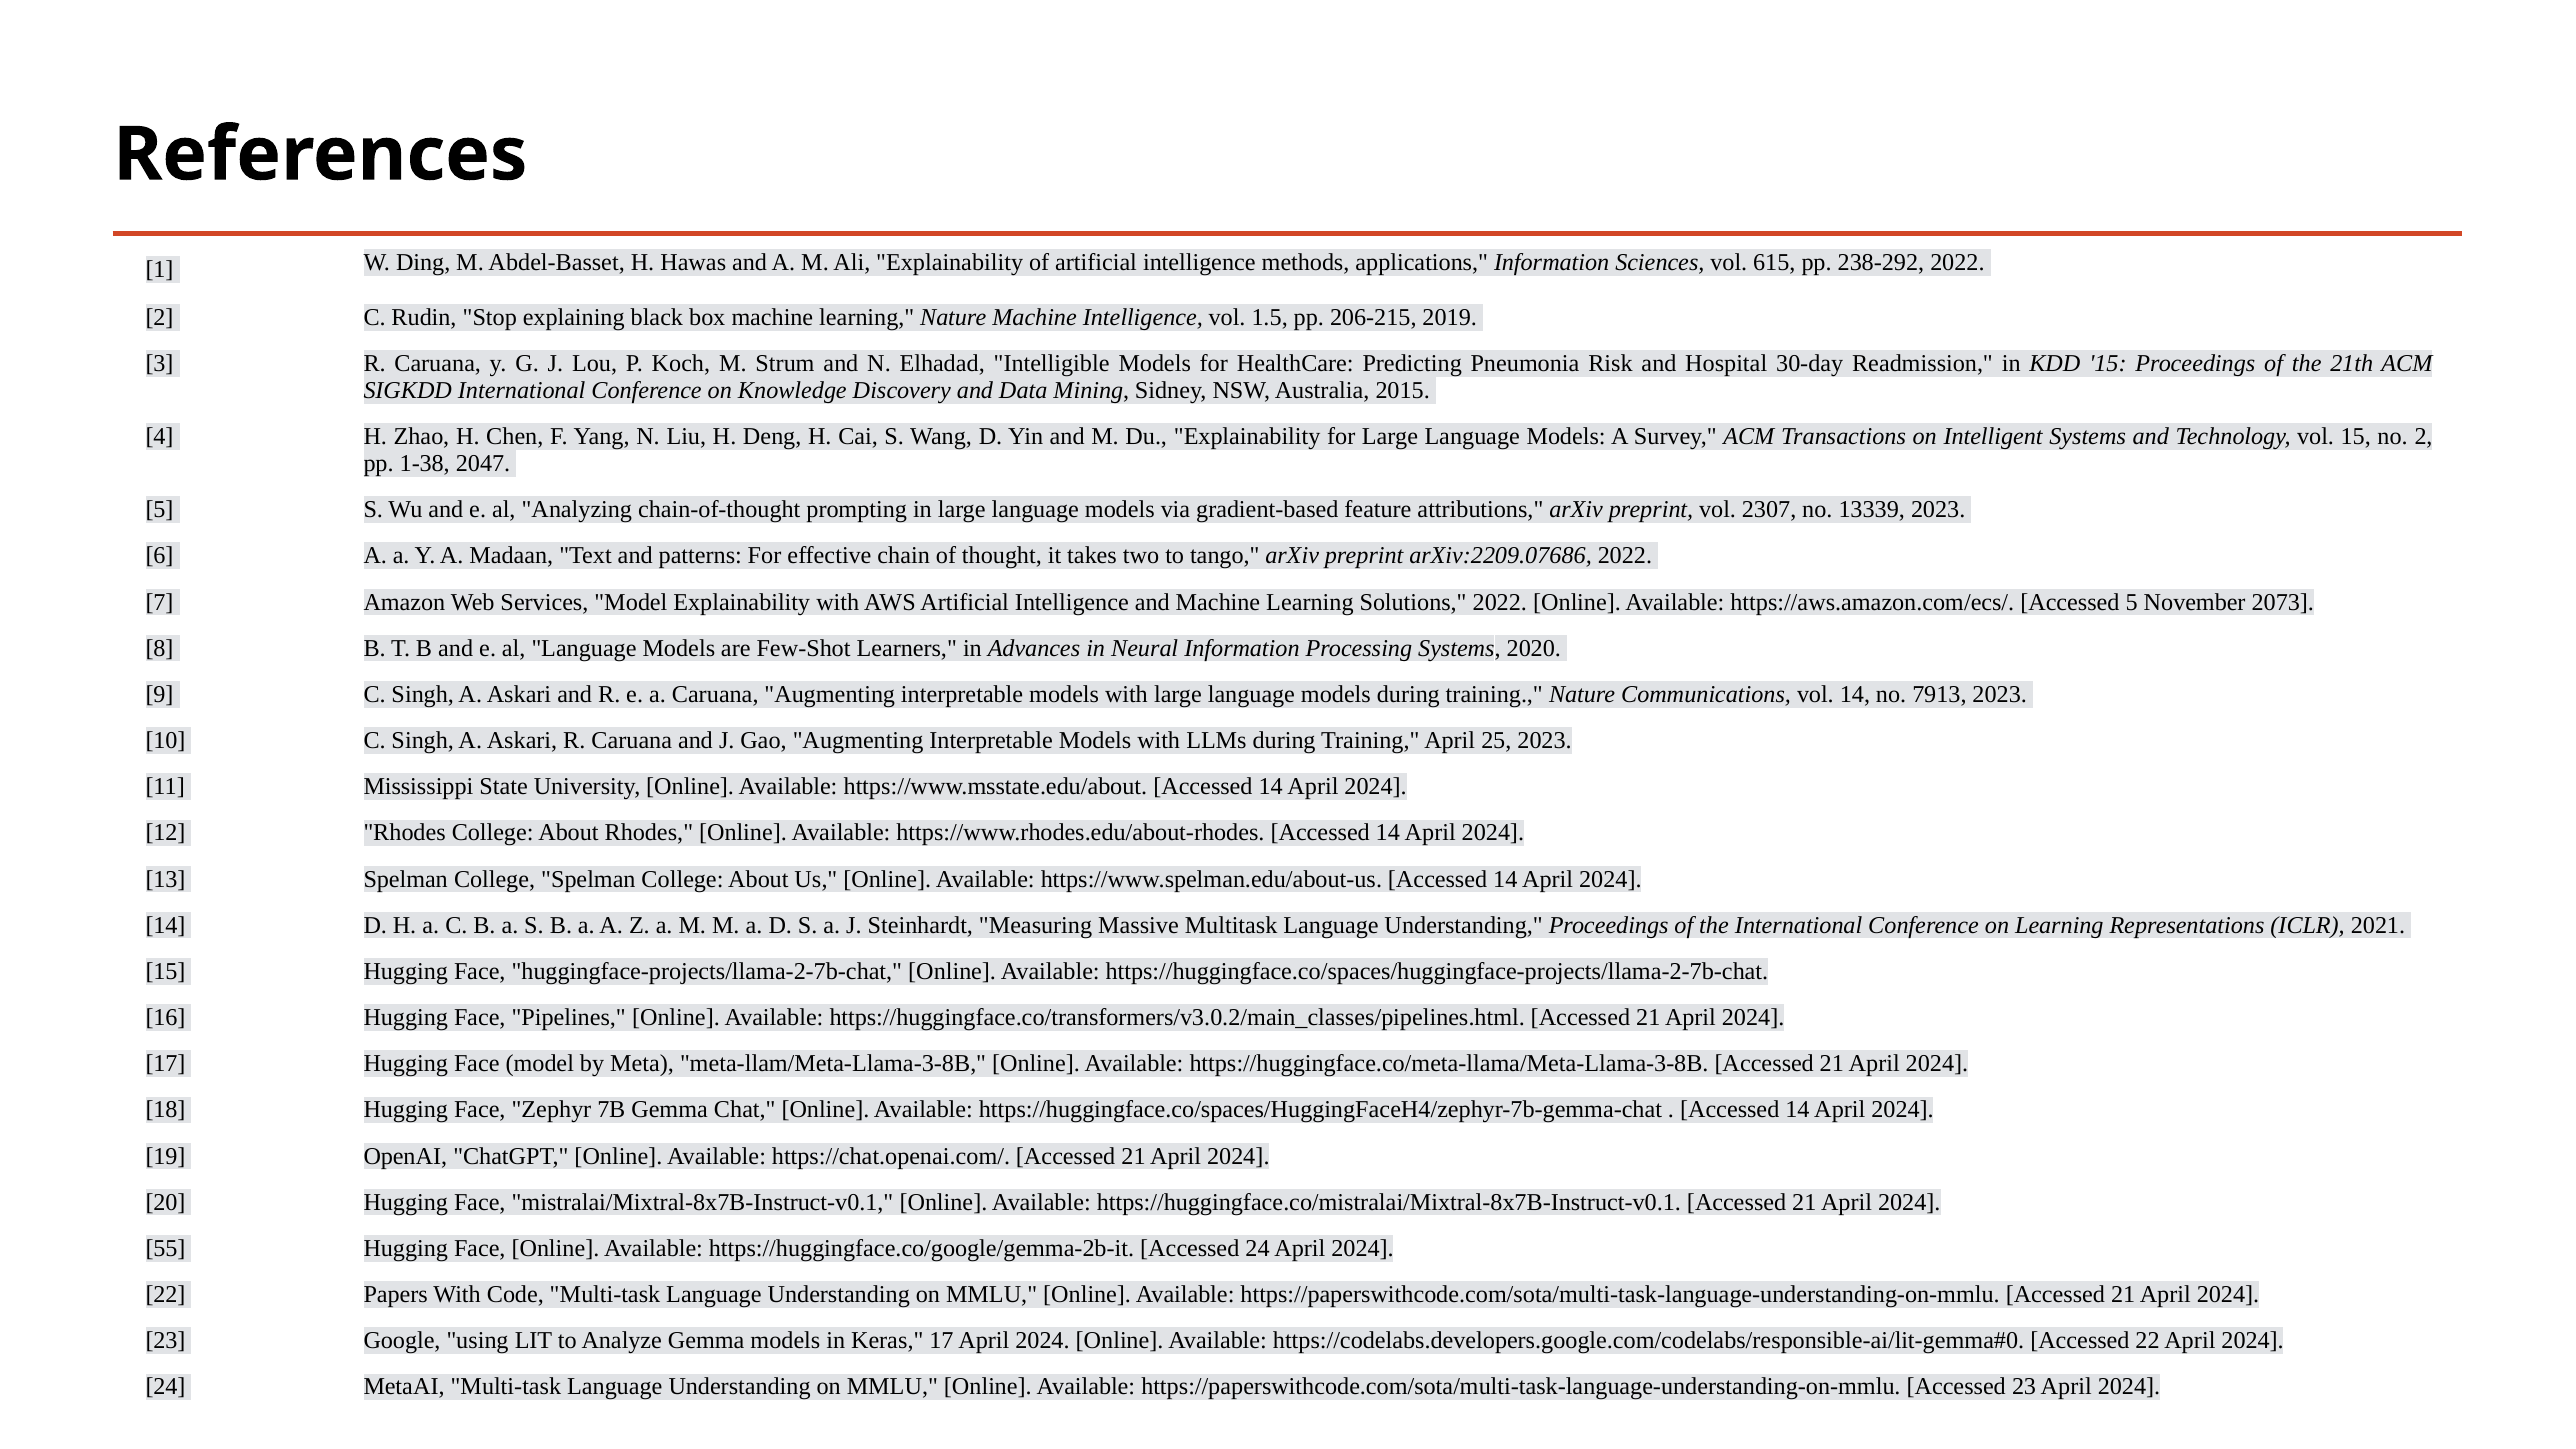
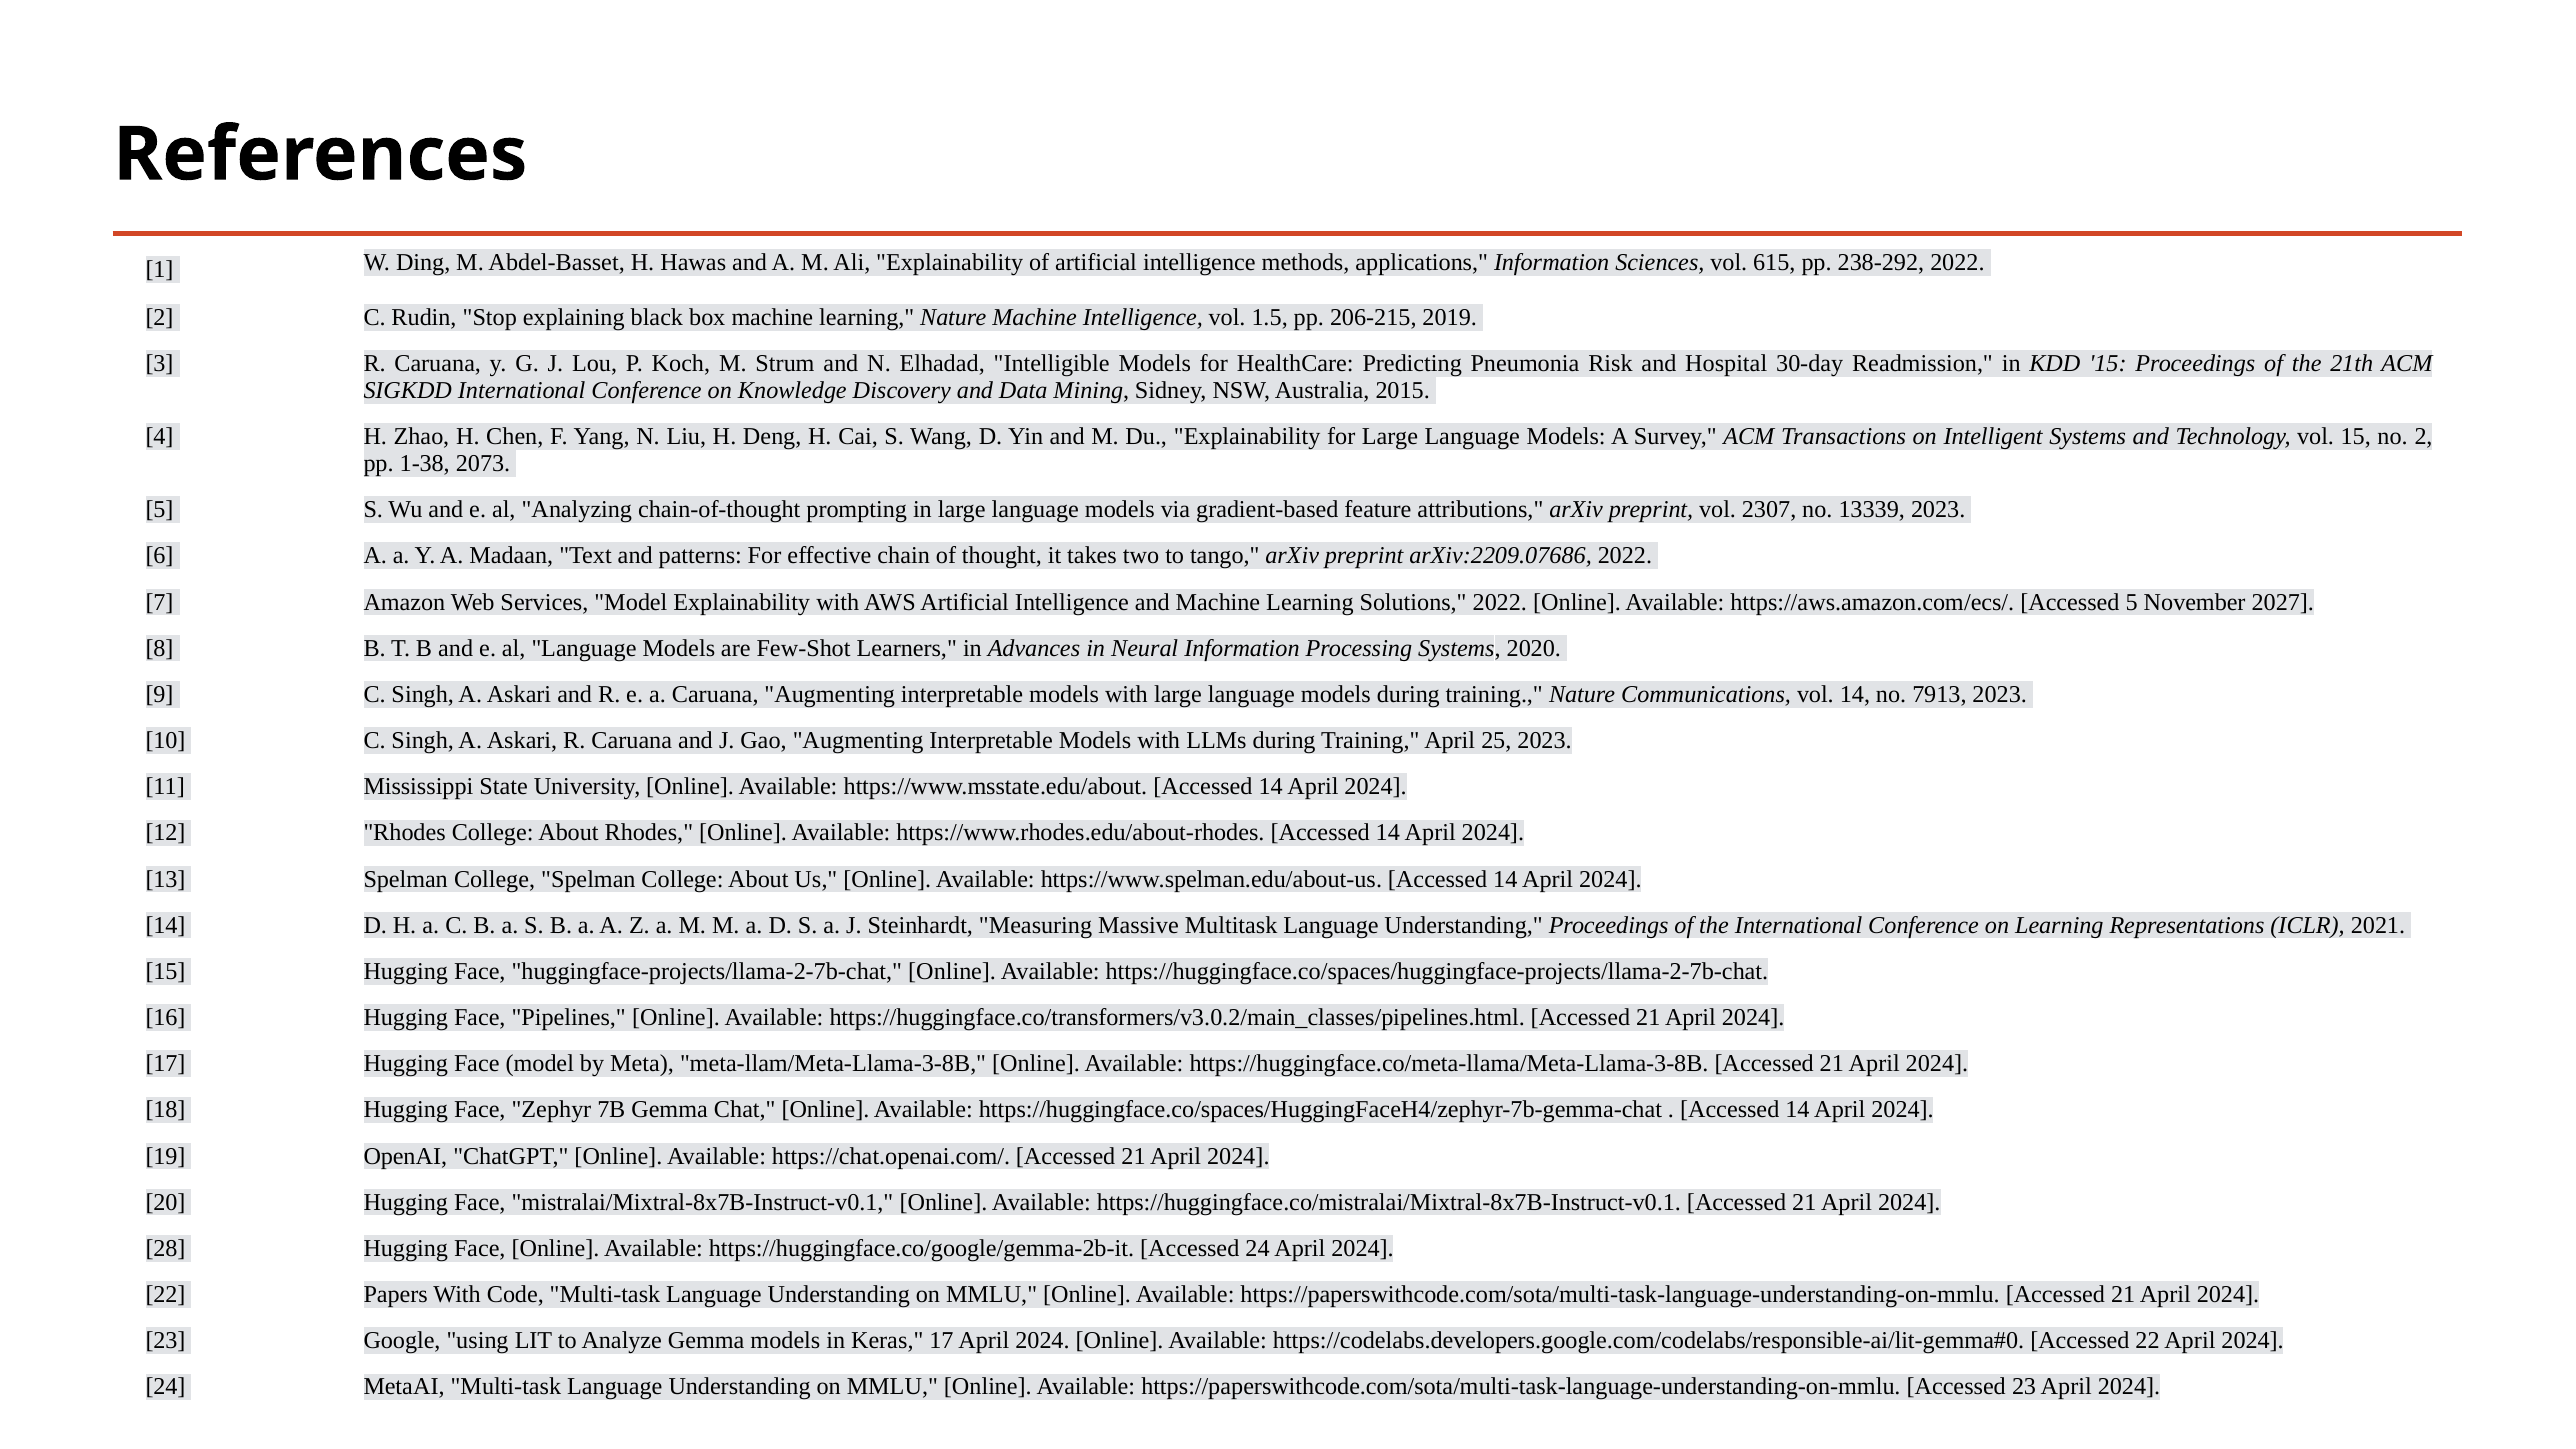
2047: 2047 -> 2073
2073: 2073 -> 2027
55: 55 -> 28
